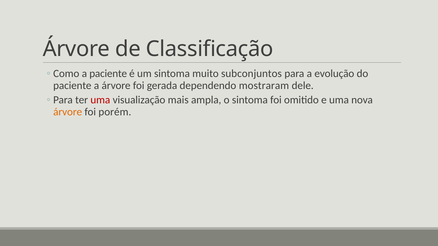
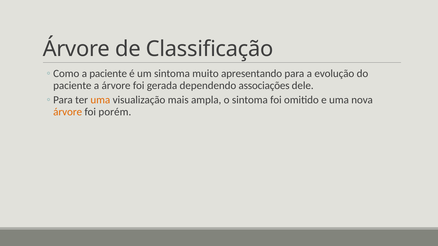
subconjuntos: subconjuntos -> apresentando
mostraram: mostraram -> associações
uma at (100, 100) colour: red -> orange
